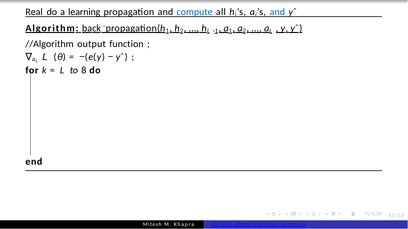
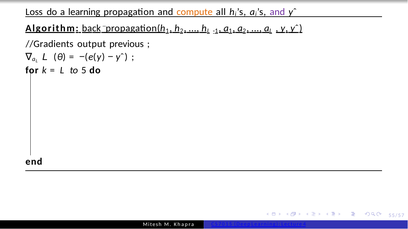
Real: Real -> Loss
compute colour: blue -> orange
and at (277, 12) colour: blue -> purple
//Algorithm: //Algorithm -> //Gradients
function: function -> previous
8: 8 -> 5
